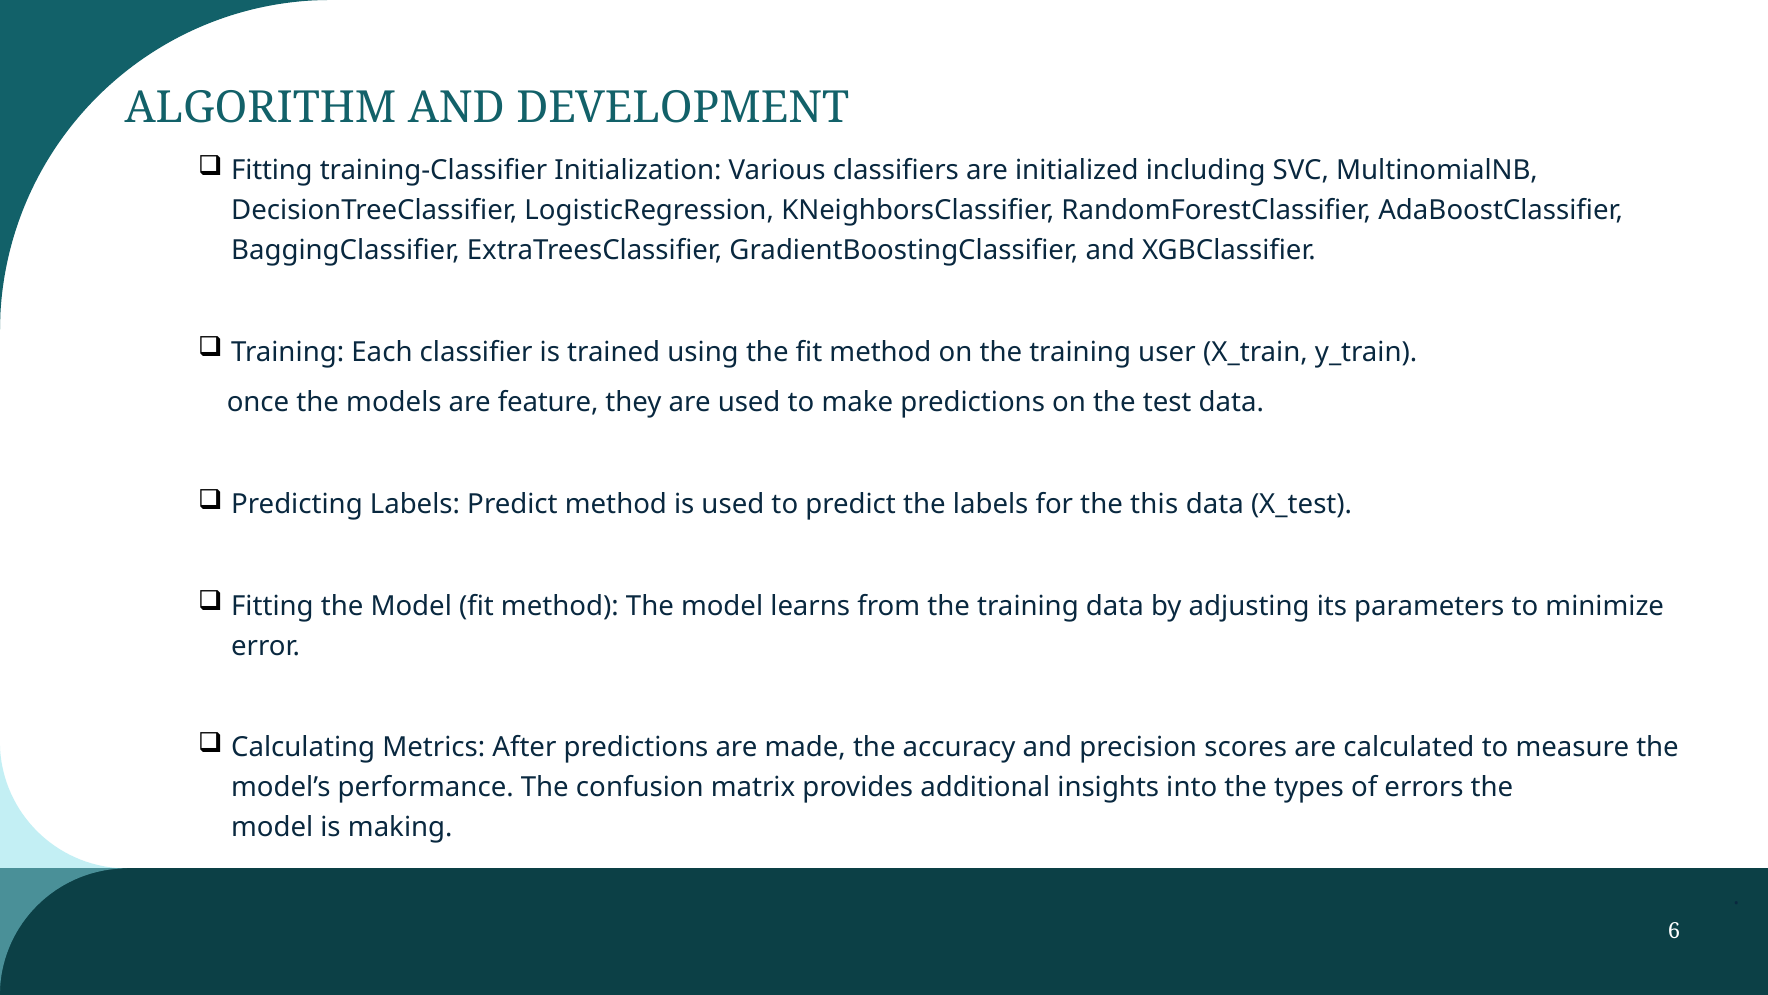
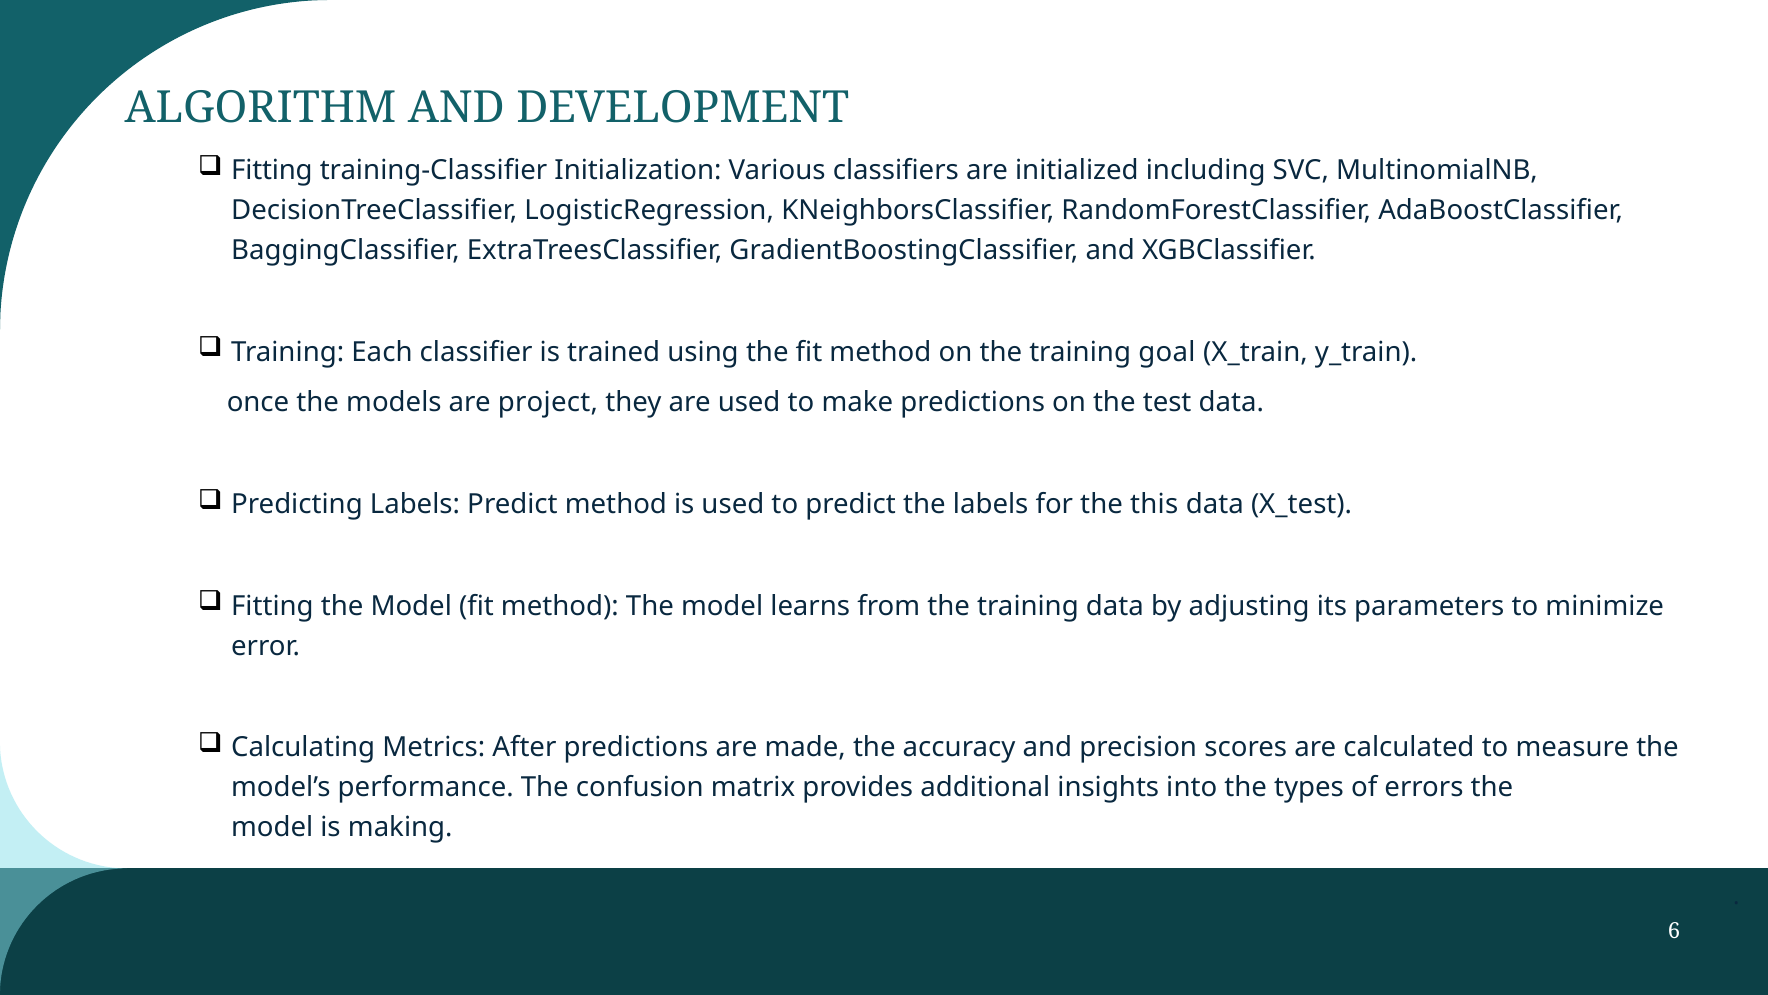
user: user -> goal
feature: feature -> project
